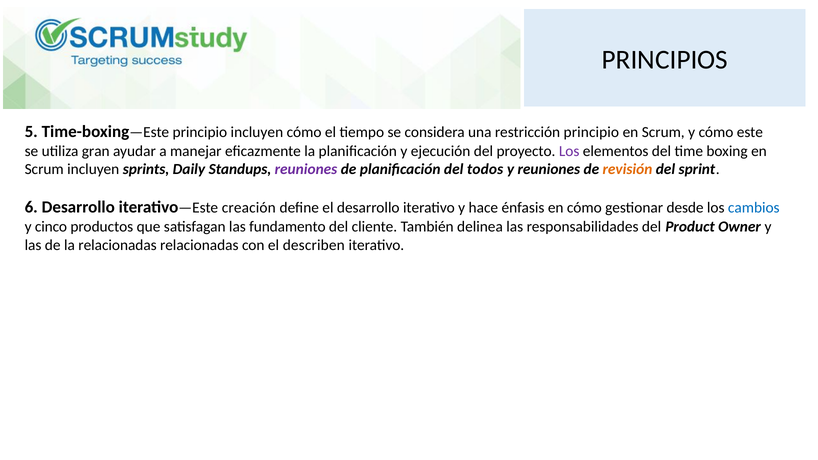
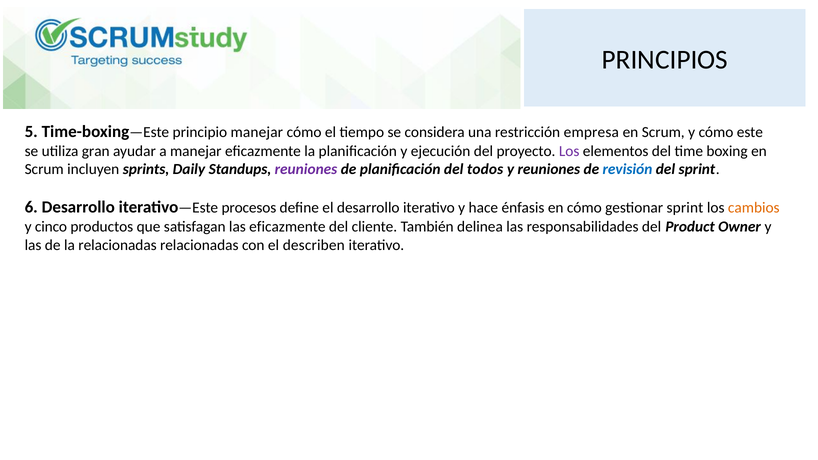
principio incluyen: incluyen -> manejar
restricción principio: principio -> empresa
revisión colour: orange -> blue
creación: creación -> procesos
gestionar desde: desde -> sprint
cambios colour: blue -> orange
las fundamento: fundamento -> eficazmente
